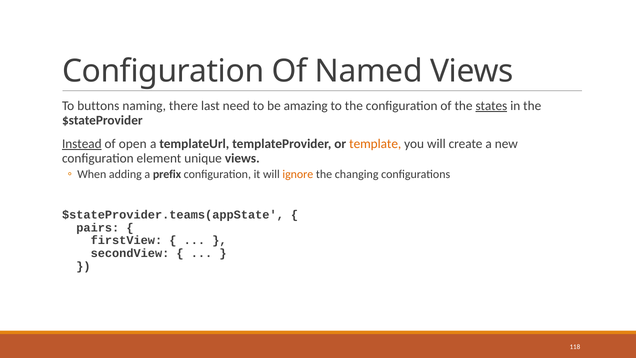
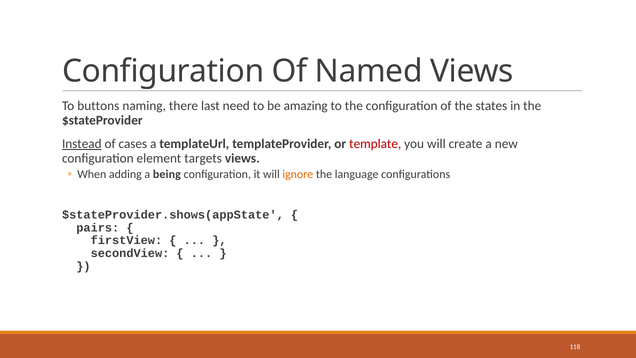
states underline: present -> none
open: open -> cases
template colour: orange -> red
unique: unique -> targets
prefix: prefix -> being
changing: changing -> language
$stateProvider.teams(appState: $stateProvider.teams(appState -> $stateProvider.shows(appState
